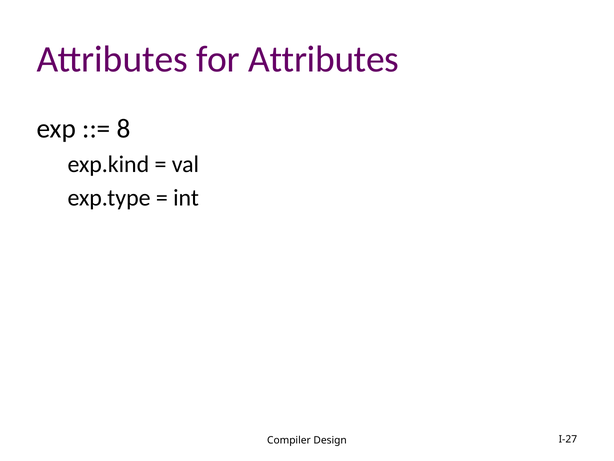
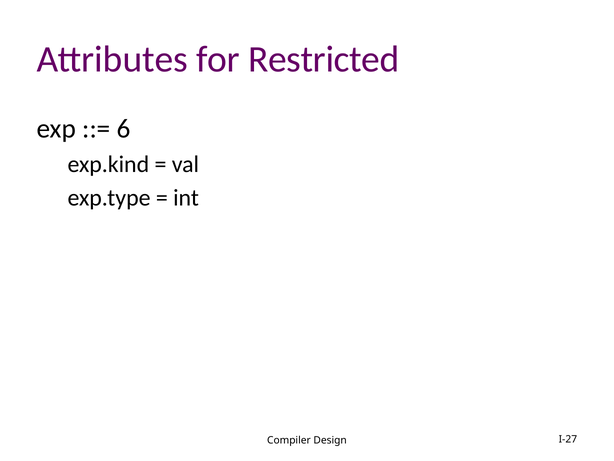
for Attributes: Attributes -> Restricted
8: 8 -> 6
